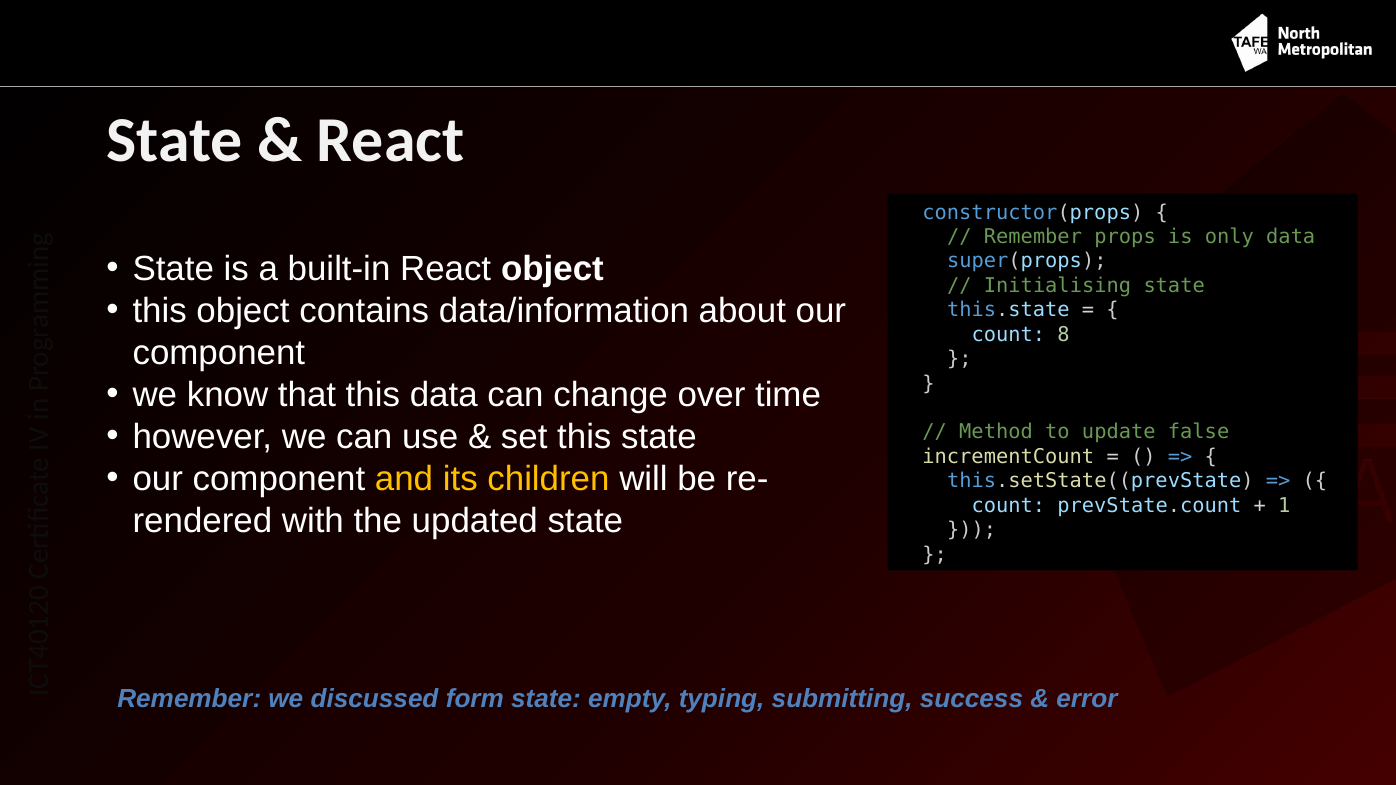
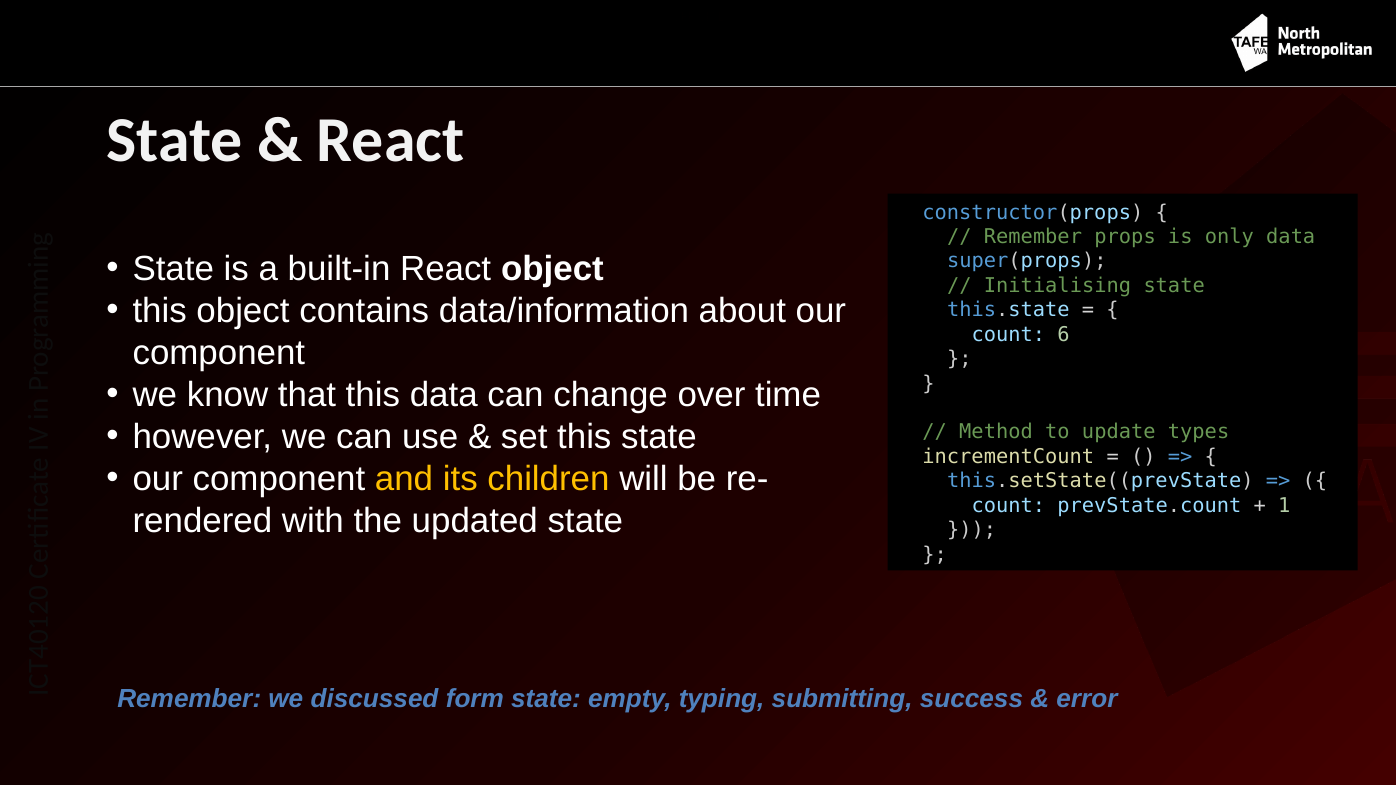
8: 8 -> 6
false: false -> types
